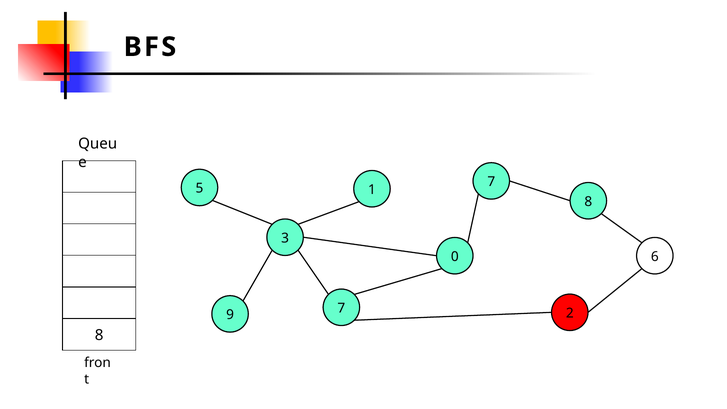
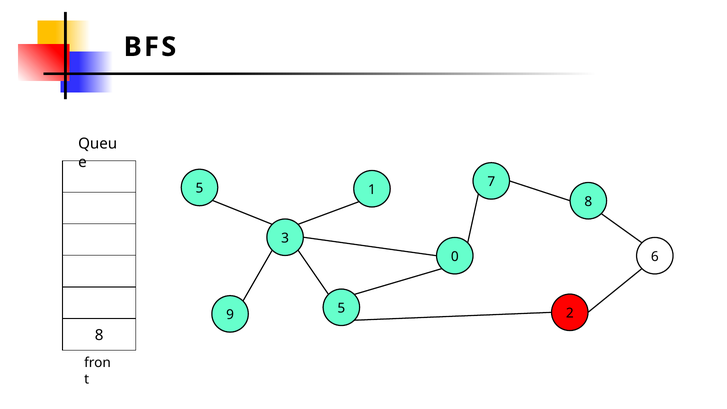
9 7: 7 -> 5
